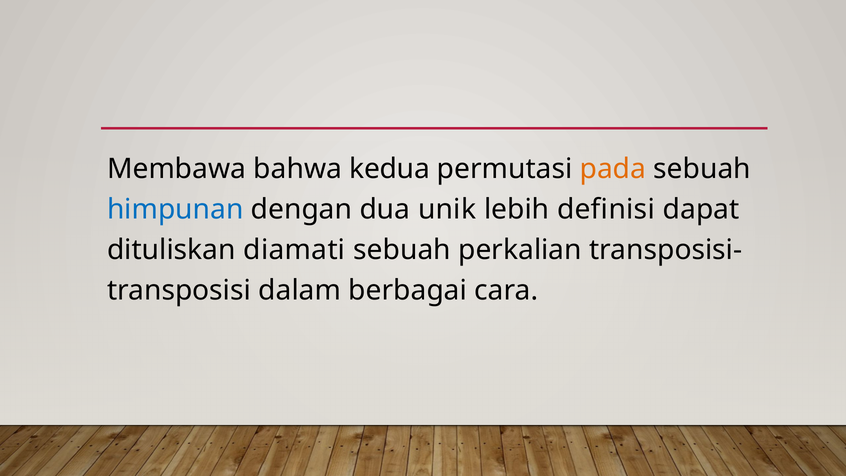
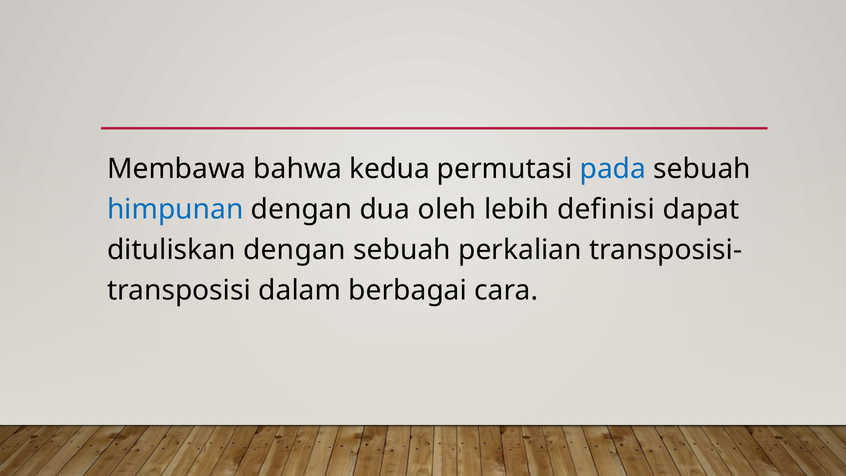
pada colour: orange -> blue
unik: unik -> oleh
dituliskan diamati: diamati -> dengan
